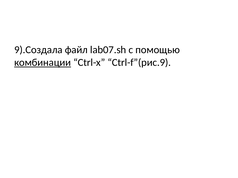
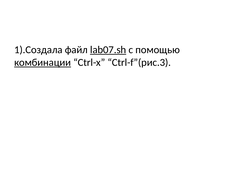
9).Создала: 9).Создала -> 1).Создала
lab07.sh underline: none -> present
Ctrl-f”(рис.9: Ctrl-f”(рис.9 -> Ctrl-f”(рис.3
